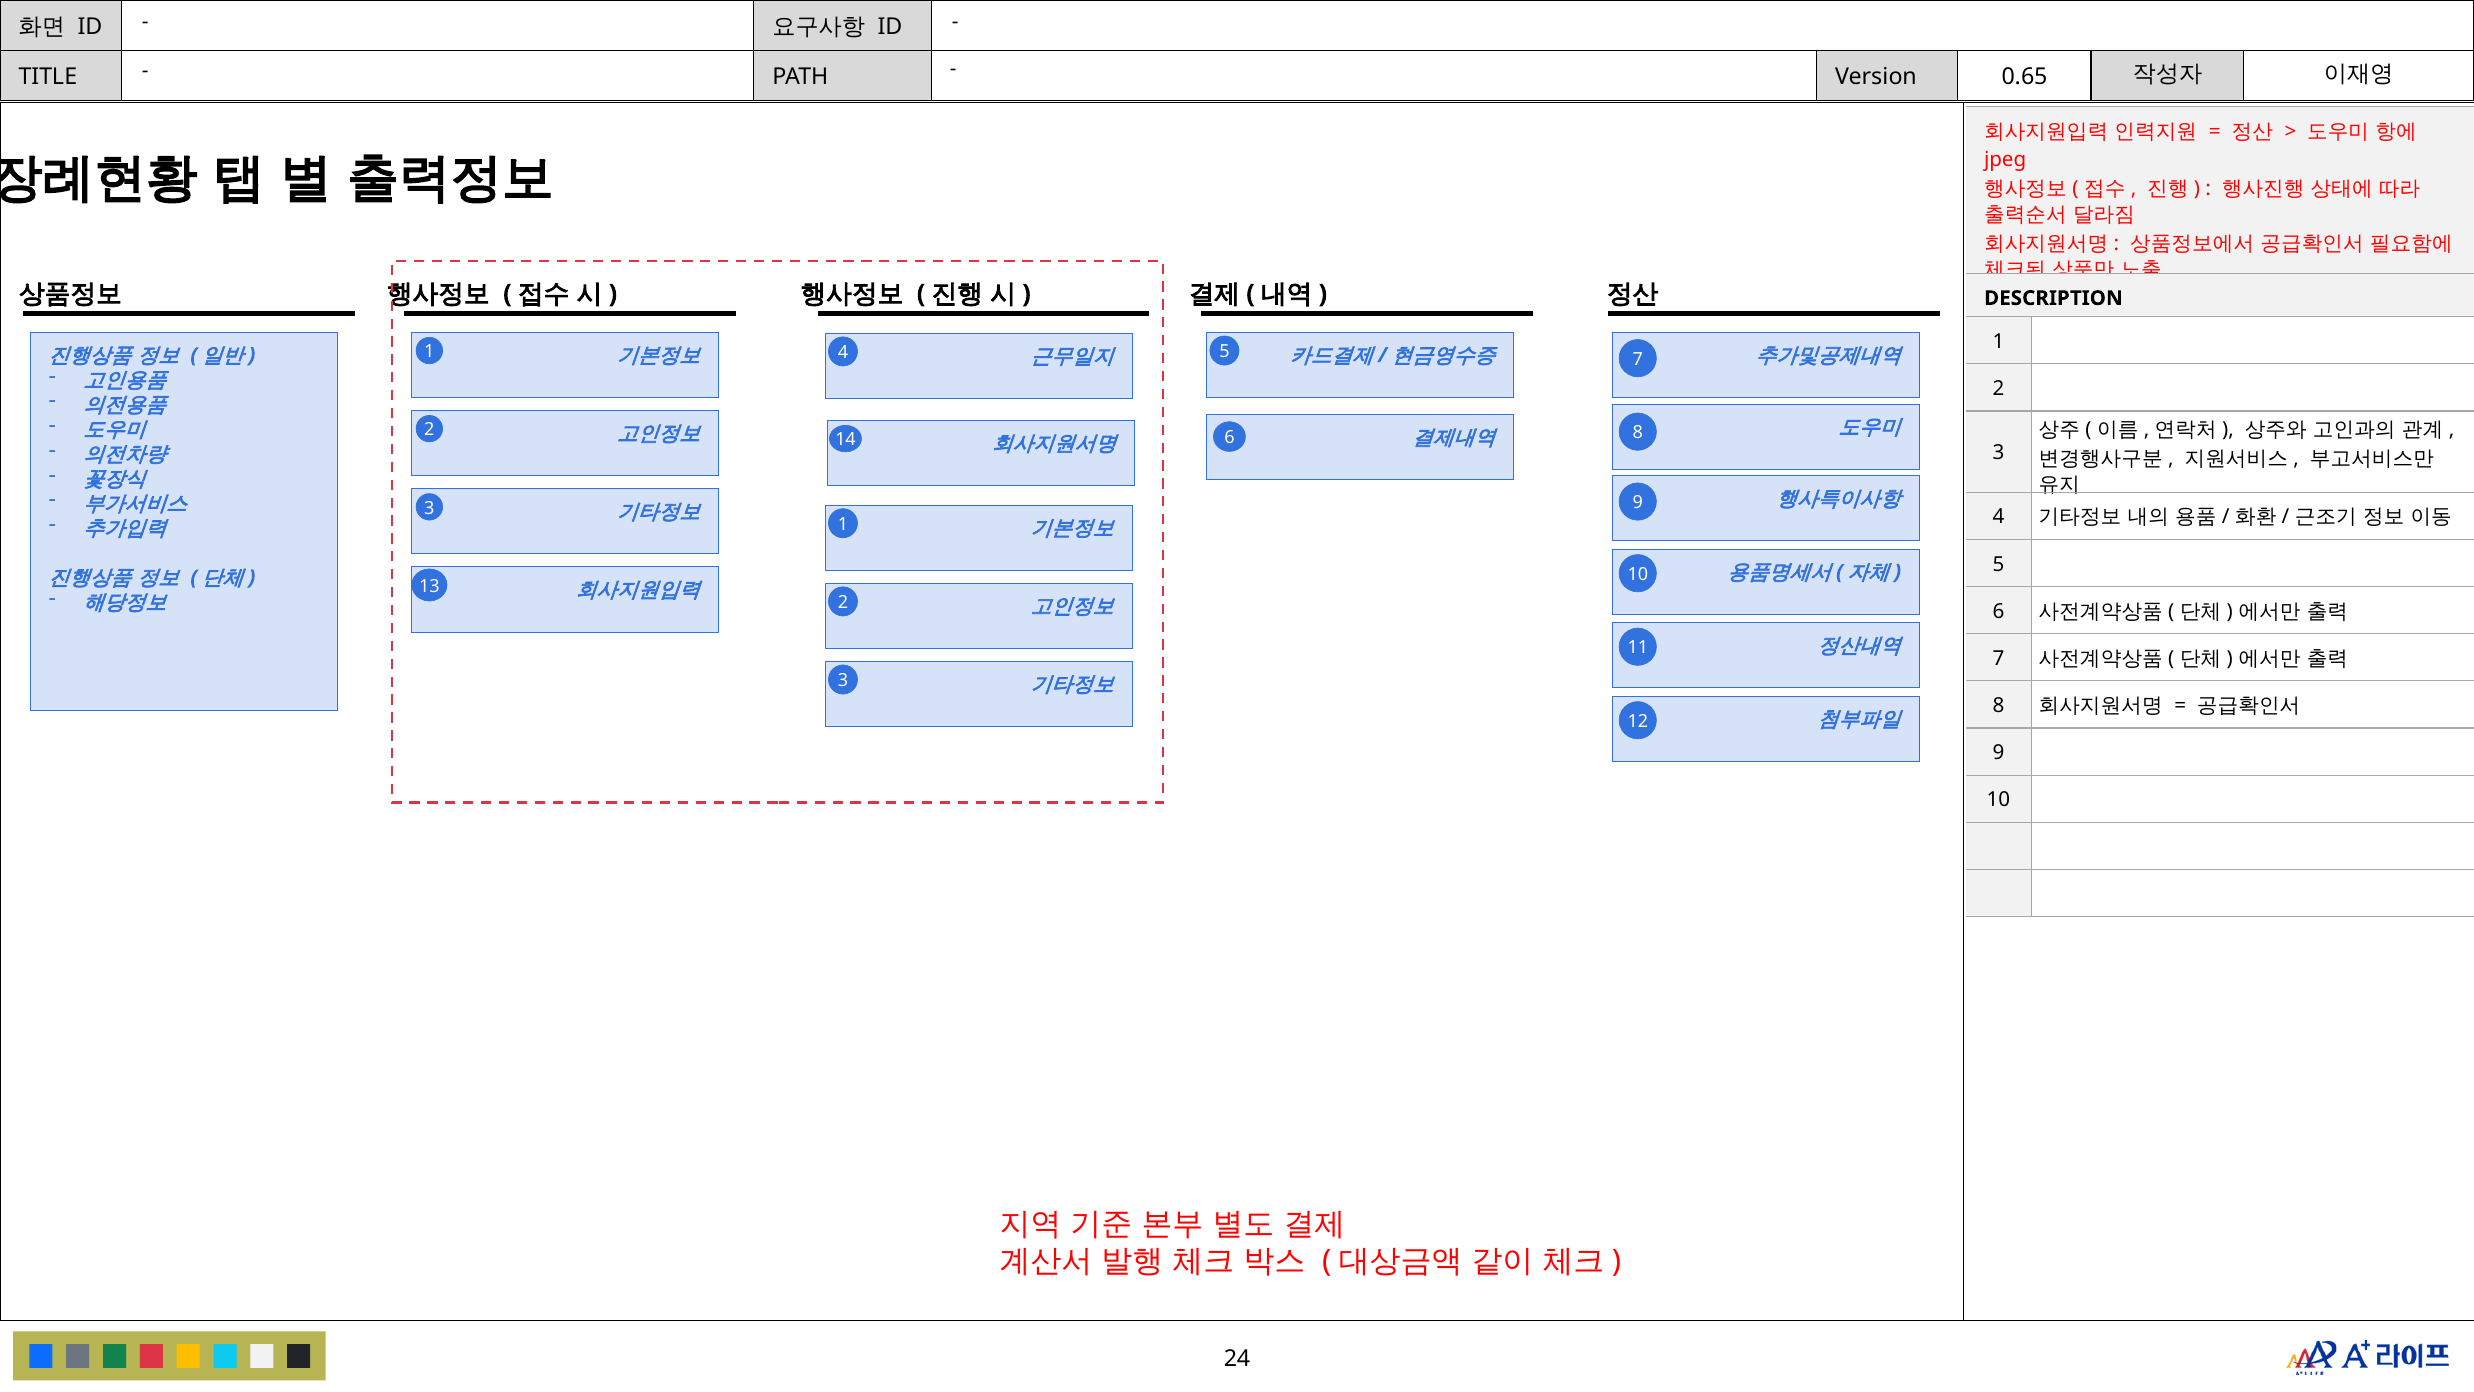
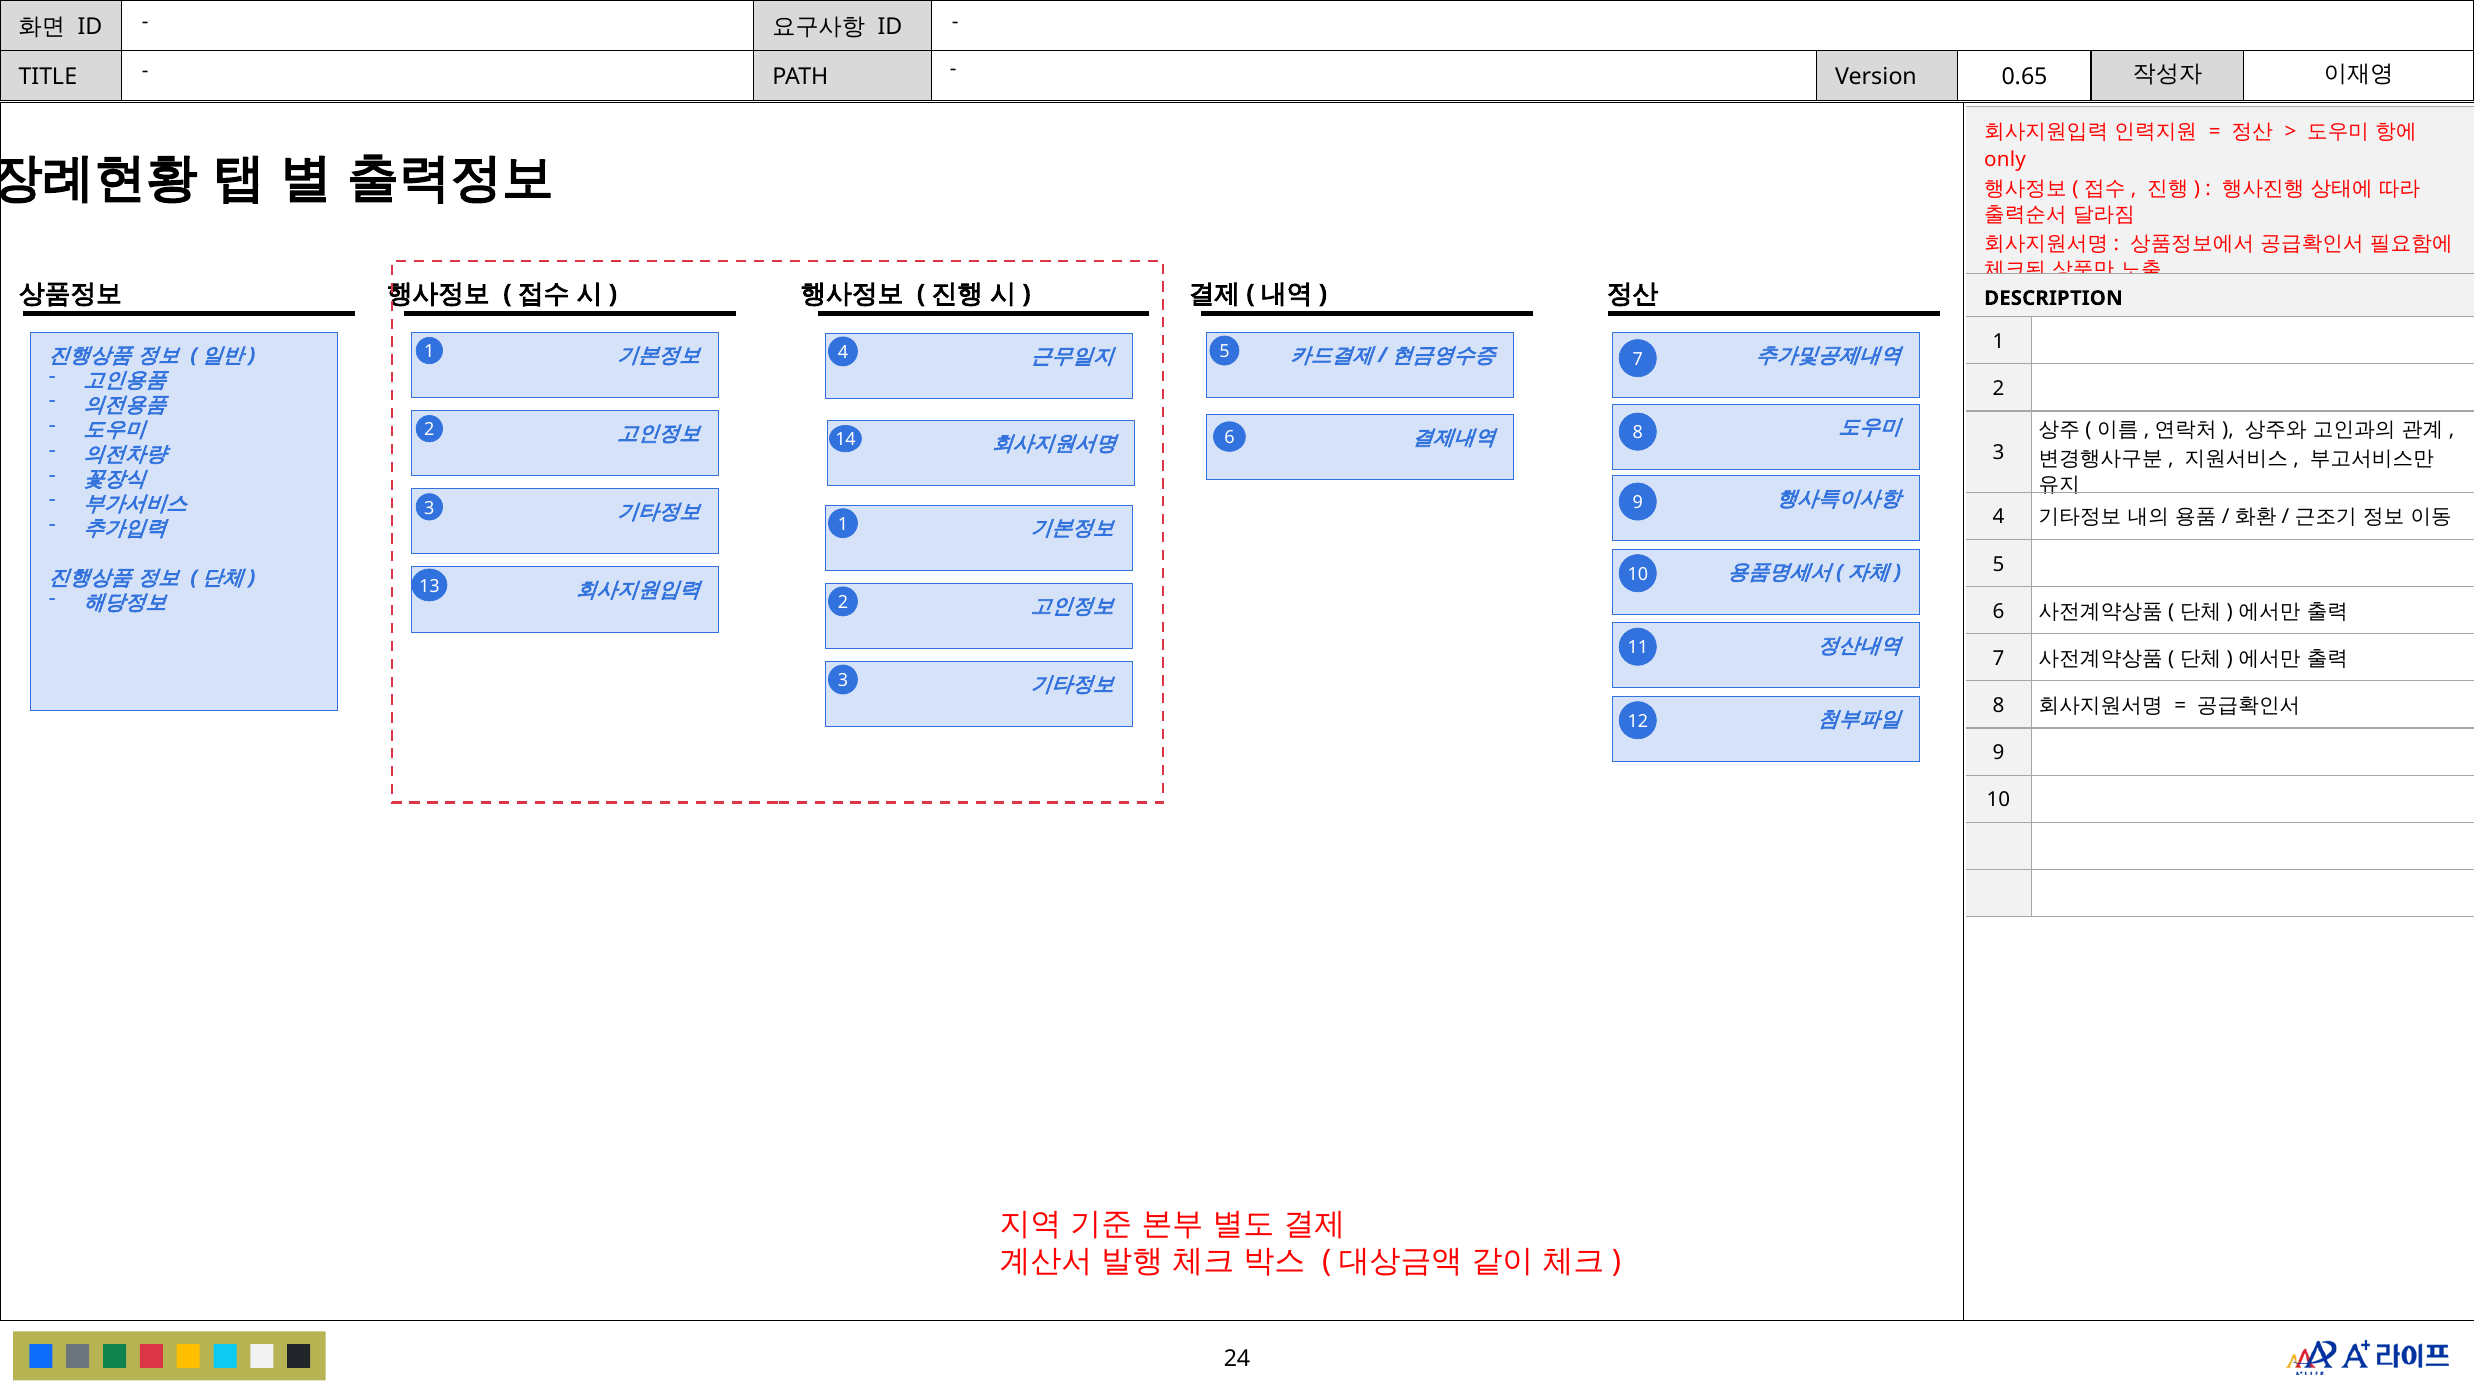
jpeg: jpeg -> only
